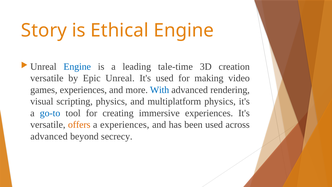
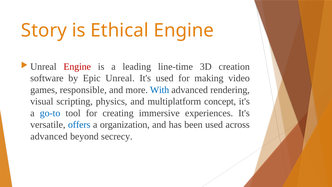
Engine at (77, 67) colour: blue -> red
tale-time: tale-time -> line-time
versatile at (47, 78): versatile -> software
games experiences: experiences -> responsible
multiplatform physics: physics -> concept
offers colour: orange -> blue
a experiences: experiences -> organization
